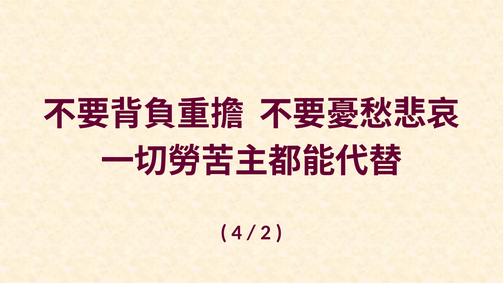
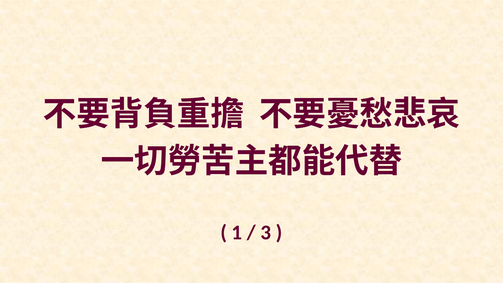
4: 4 -> 1
2: 2 -> 3
